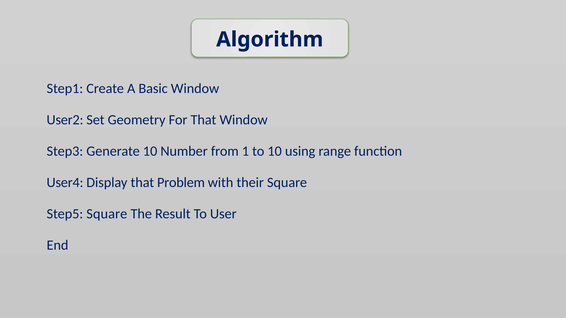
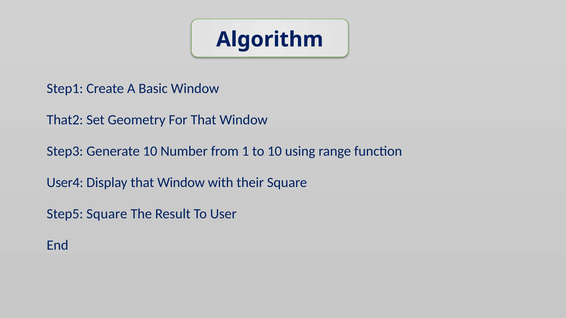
User2: User2 -> That2
Display that Problem: Problem -> Window
